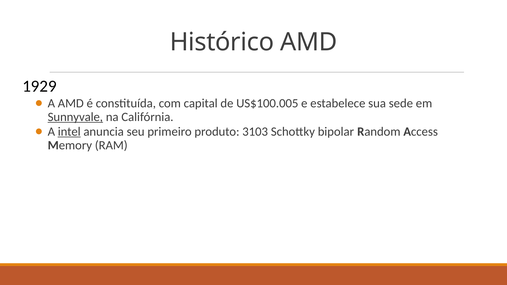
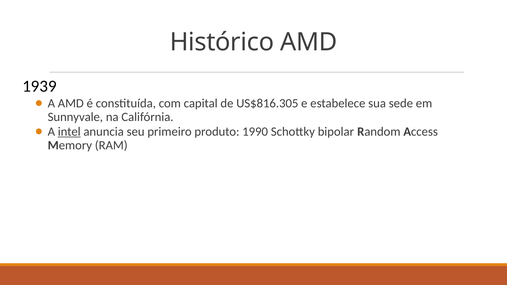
1929: 1929 -> 1939
US$100.005: US$100.005 -> US$816.305
Sunnyvale underline: present -> none
3103: 3103 -> 1990
